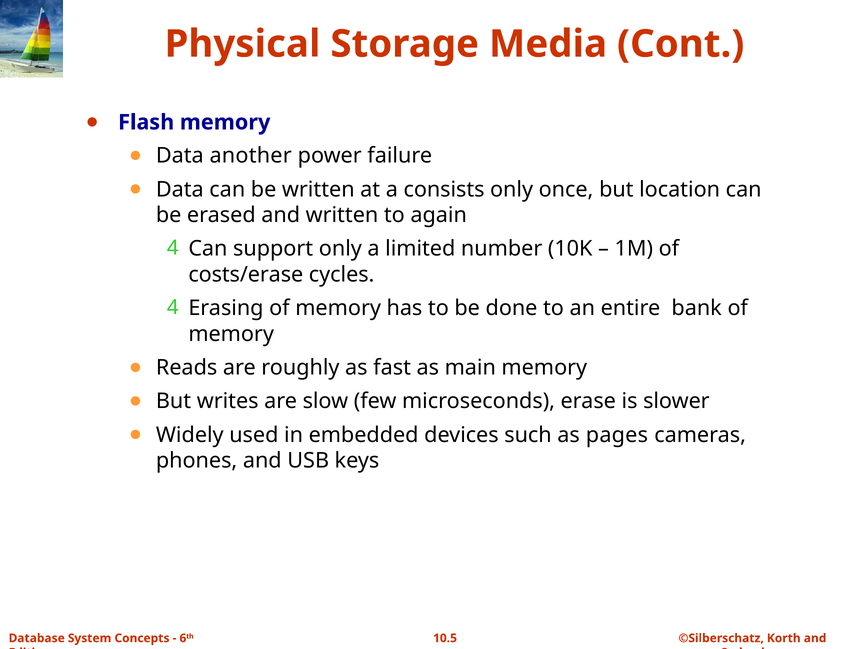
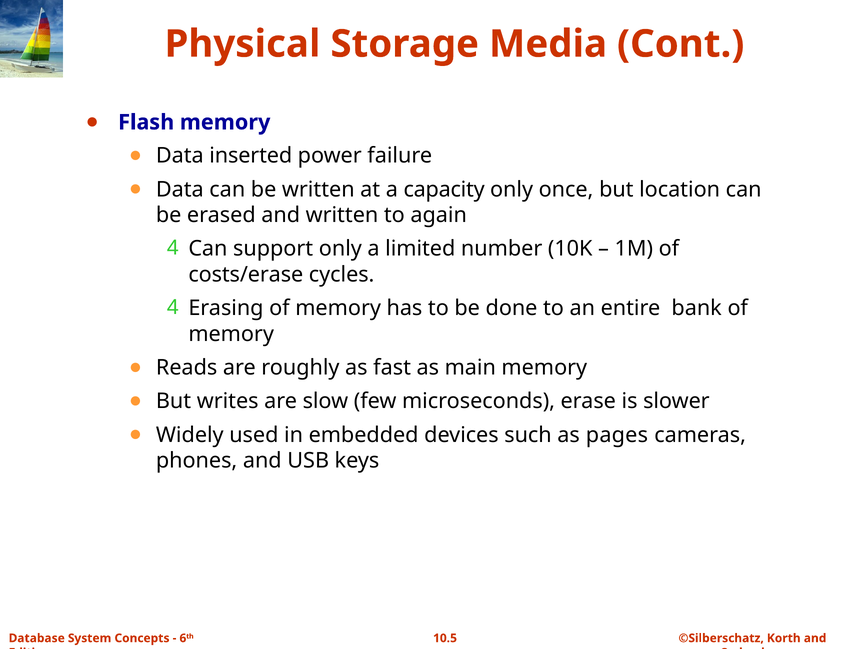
another: another -> inserted
consists: consists -> capacity
